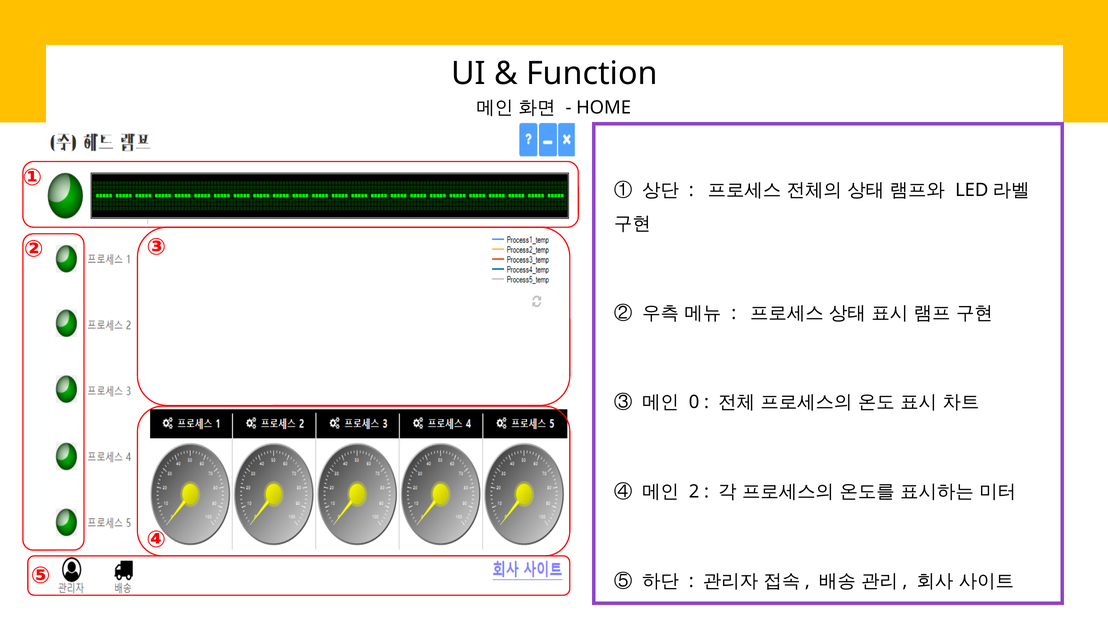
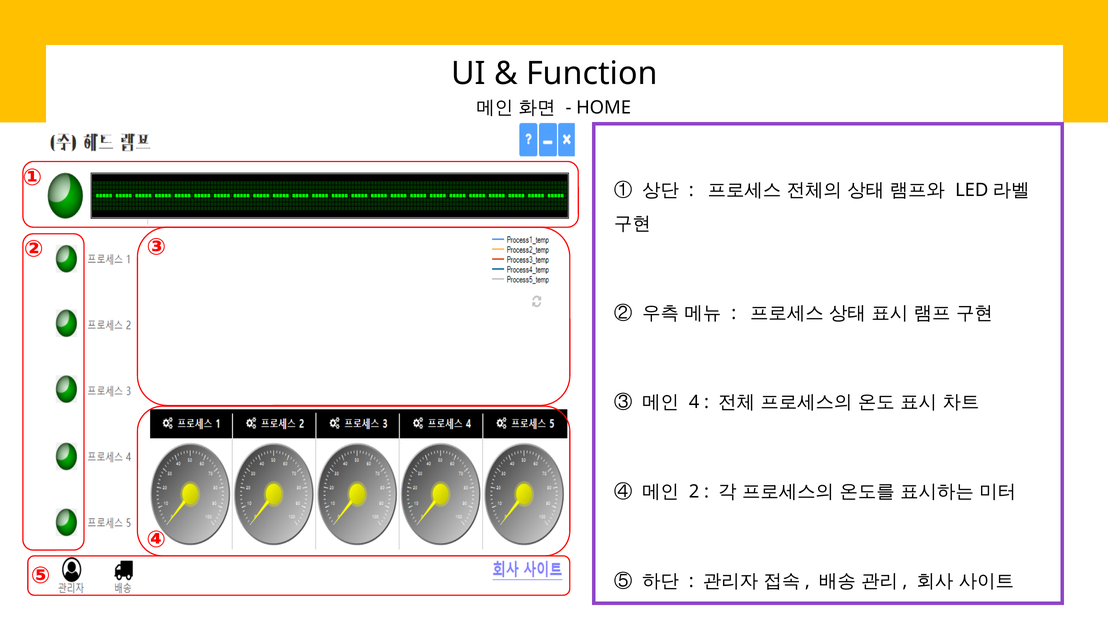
0: 0 -> 4
